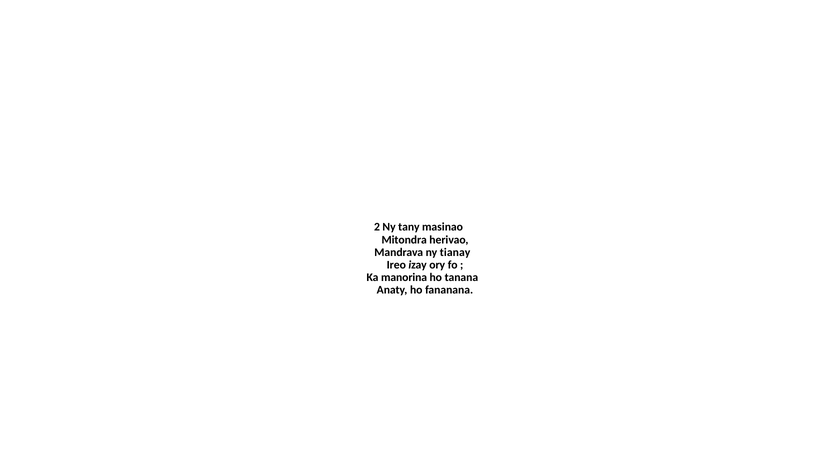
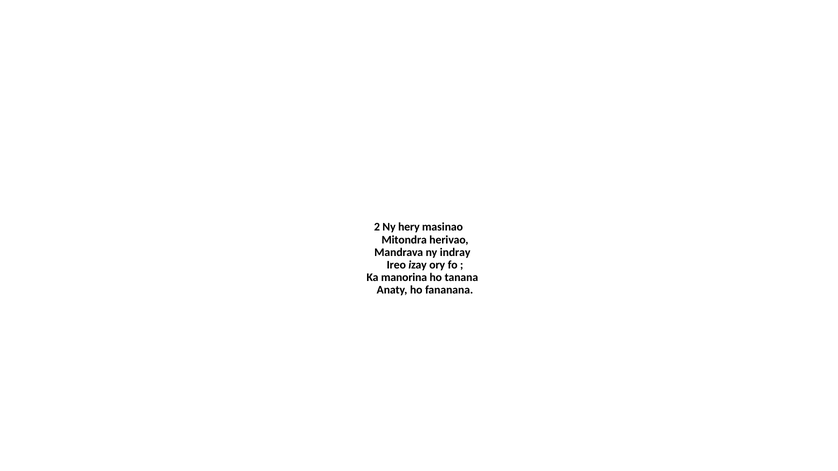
tany: tany -> hery
tianay: tianay -> indray
